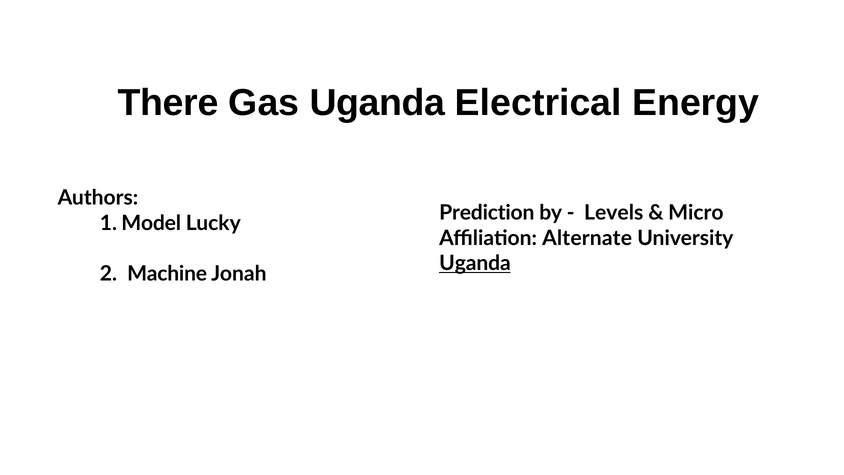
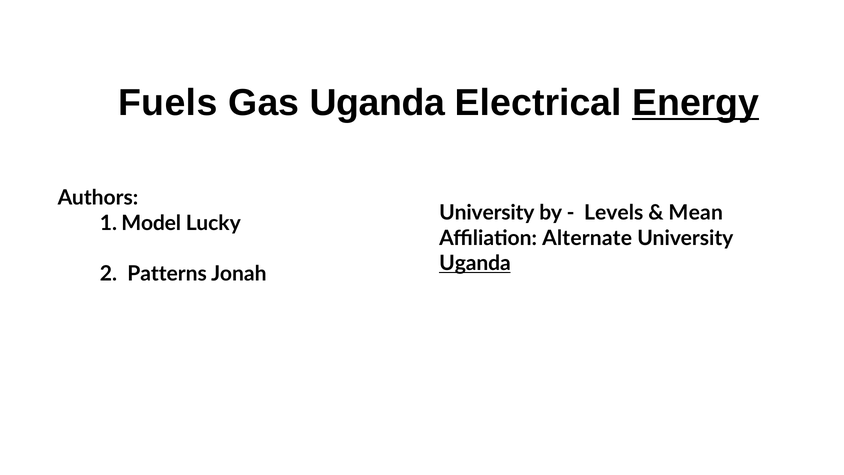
There: There -> Fuels
Energy underline: none -> present
Prediction at (487, 213): Prediction -> University
Micro: Micro -> Mean
Machine: Machine -> Patterns
